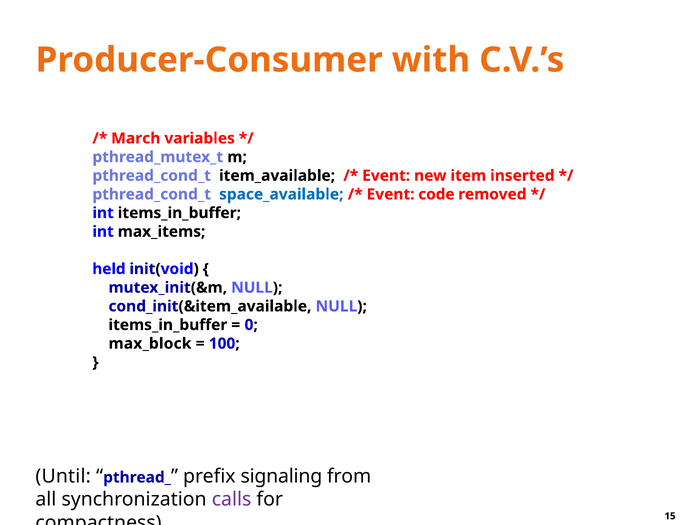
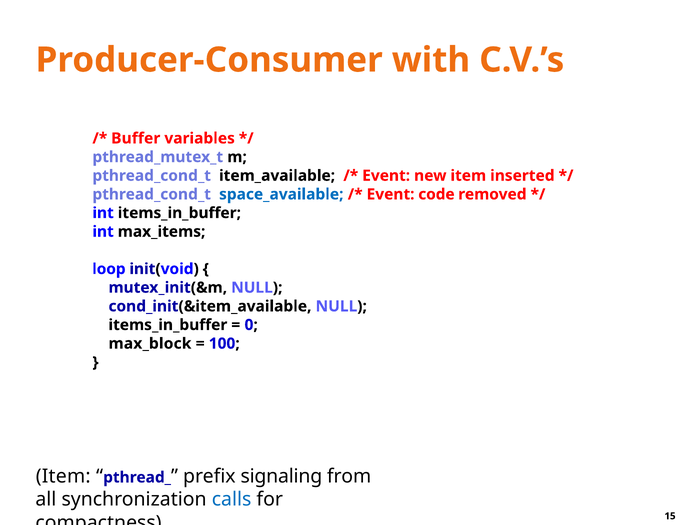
March: March -> Buffer
held: held -> loop
Until at (63, 476): Until -> Item
calls colour: purple -> blue
